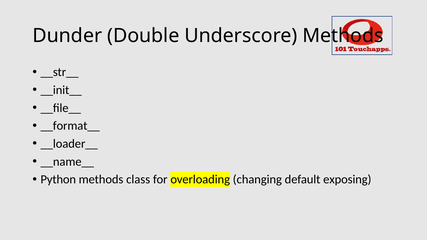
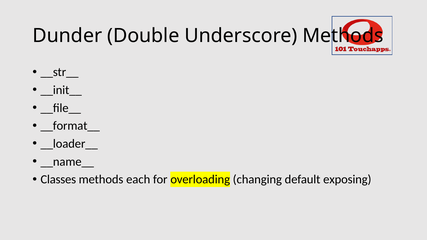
Python: Python -> Classes
class: class -> each
